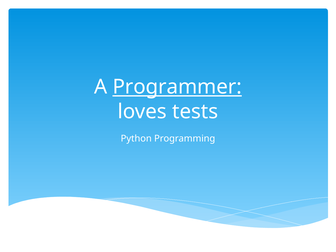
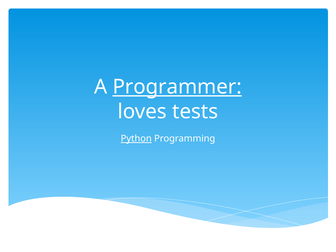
Python underline: none -> present
